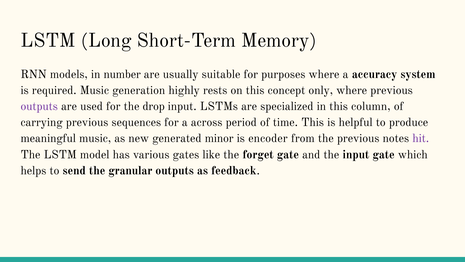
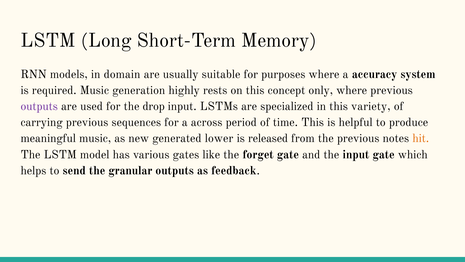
number: number -> domain
column: column -> variety
minor: minor -> lower
encoder: encoder -> released
hit colour: purple -> orange
